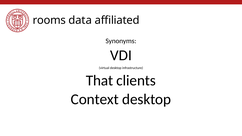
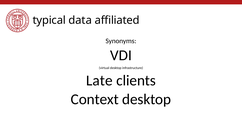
rooms: rooms -> typical
That: That -> Late
